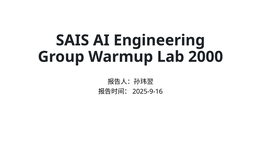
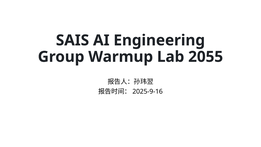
2000: 2000 -> 2055
